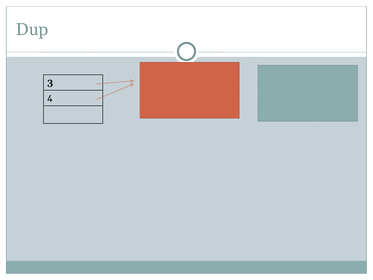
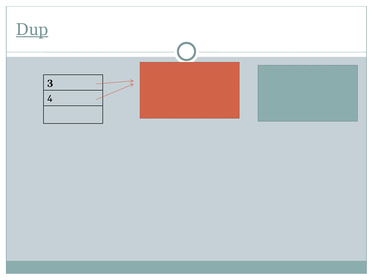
Dup underline: none -> present
